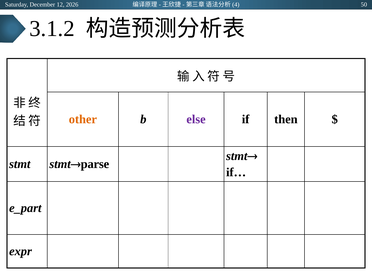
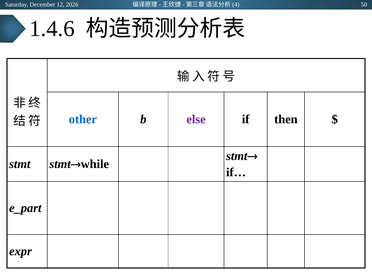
3.1.2: 3.1.2 -> 1.4.6
other colour: orange -> blue
parse: parse -> while
